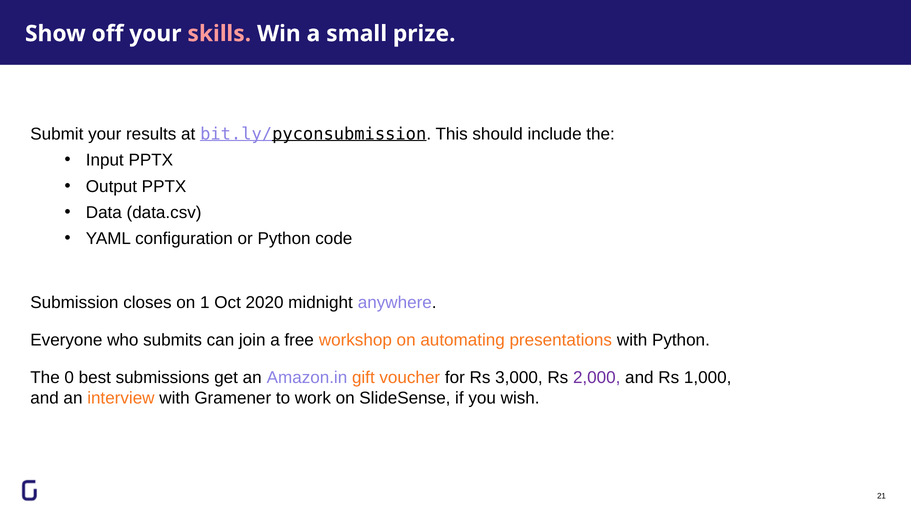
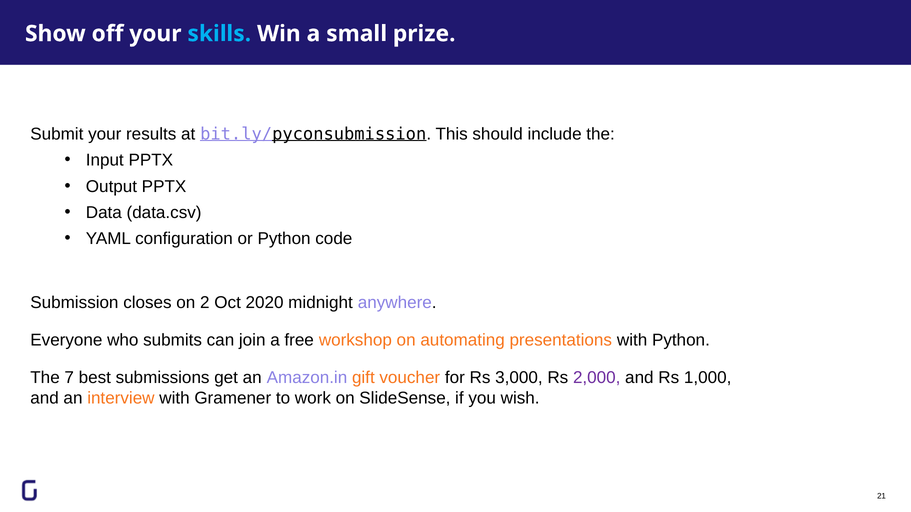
skills colour: pink -> light blue
1: 1 -> 2
0: 0 -> 7
